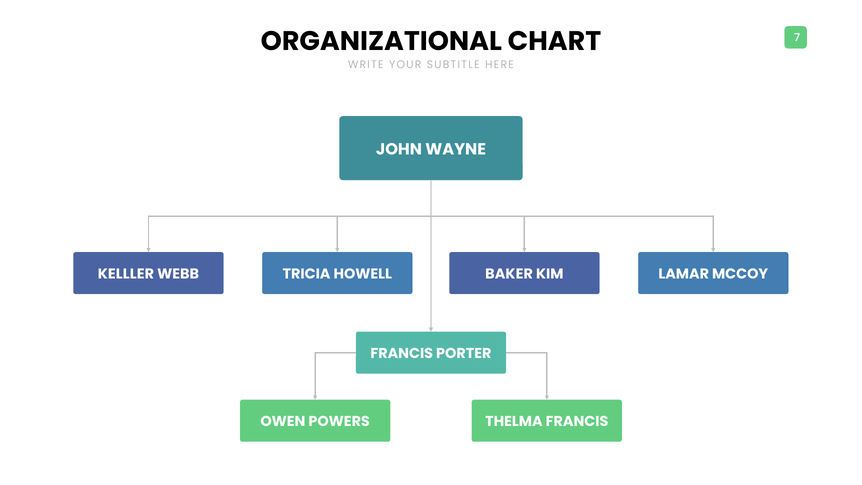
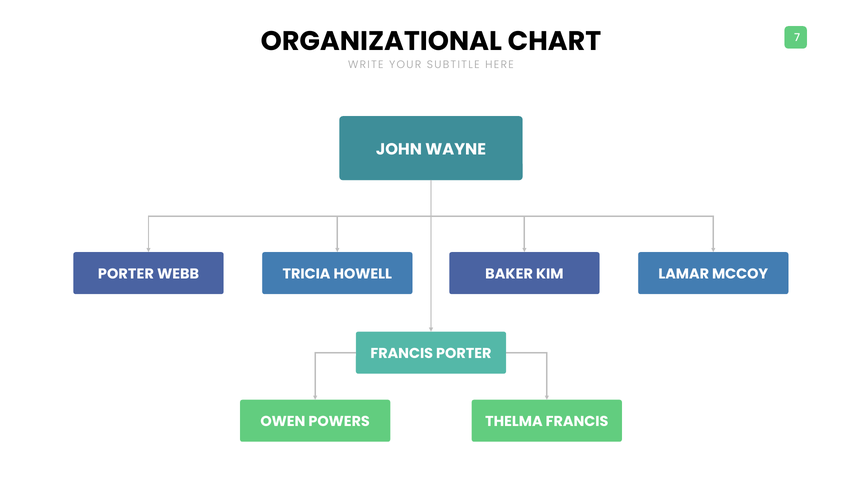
KELLLER at (126, 274): KELLLER -> PORTER
